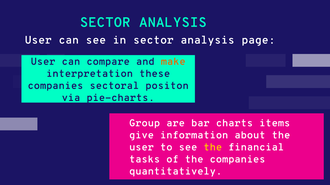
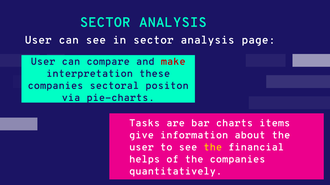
make colour: orange -> red
Group: Group -> Tasks
tasks: tasks -> helps
